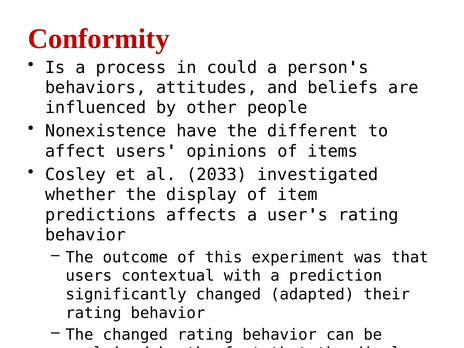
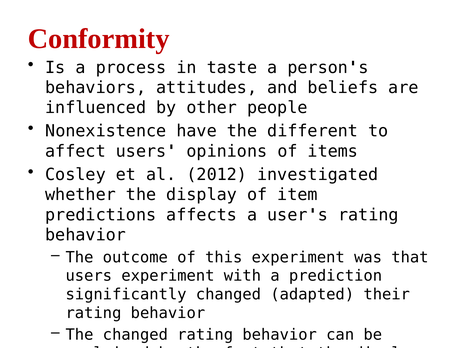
could: could -> taste
2033: 2033 -> 2012
users contextual: contextual -> experiment
